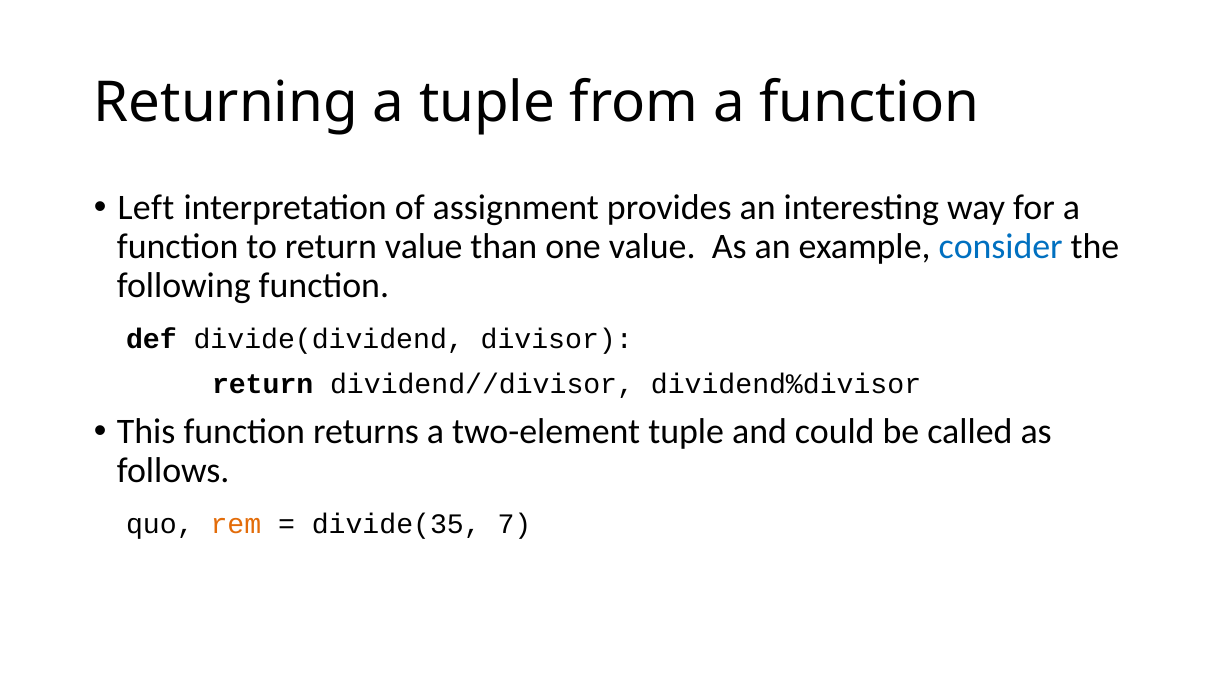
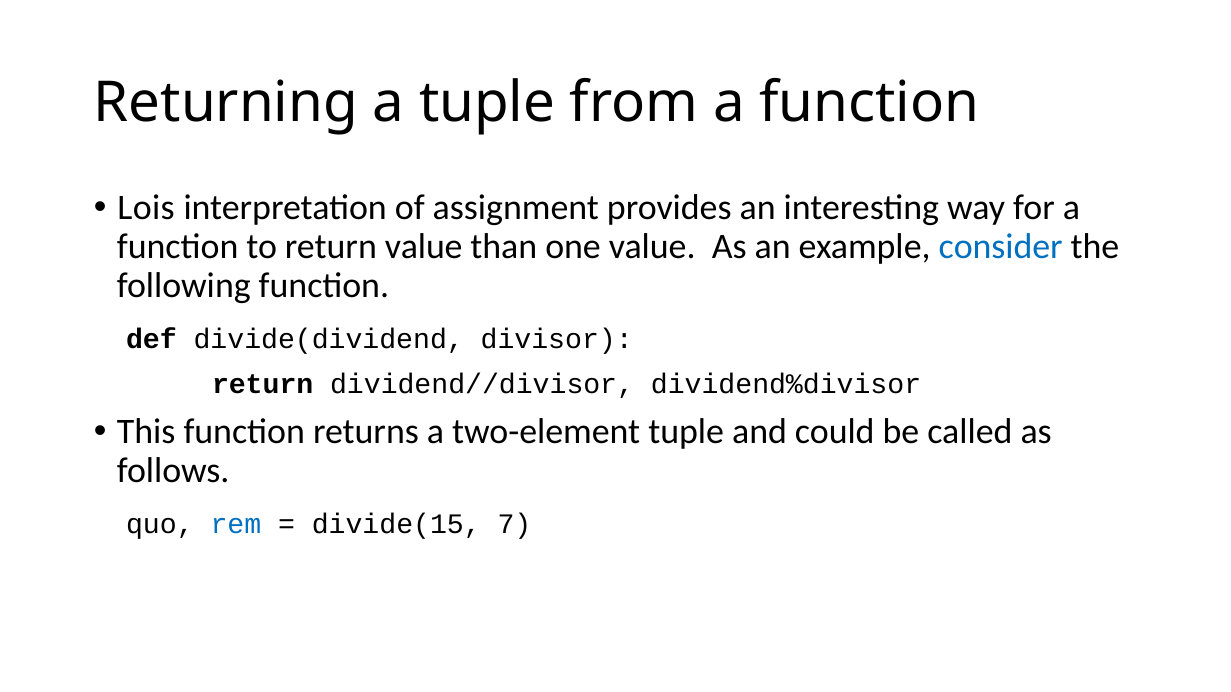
Left: Left -> Lois
rem colour: orange -> blue
divide(35: divide(35 -> divide(15
